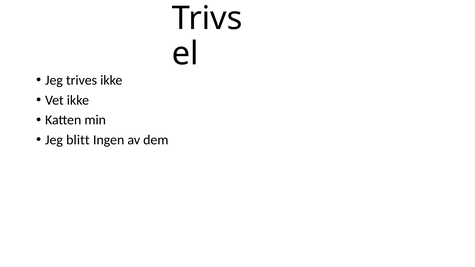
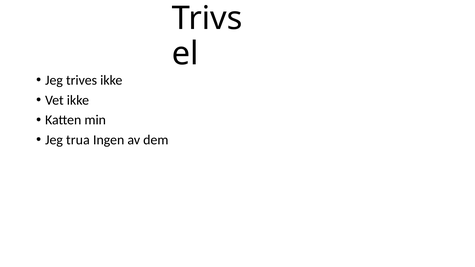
blitt: blitt -> trua
